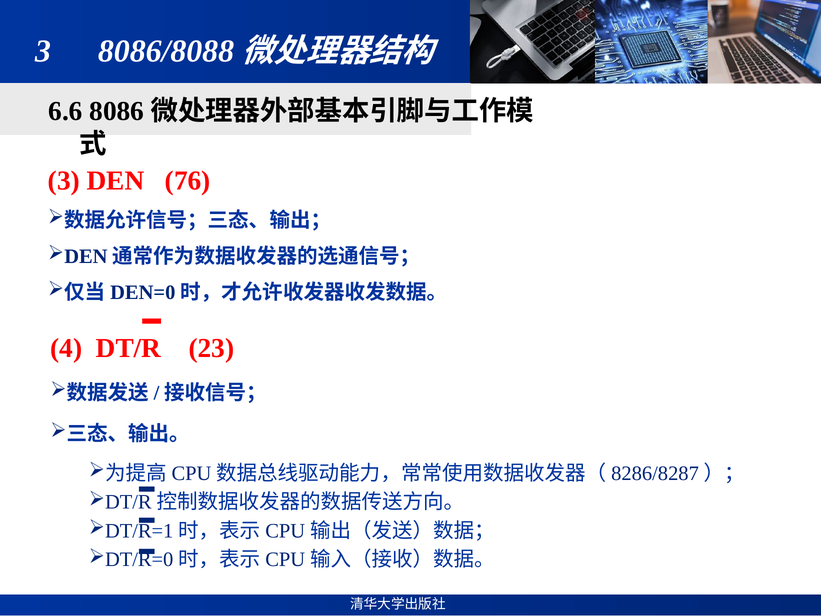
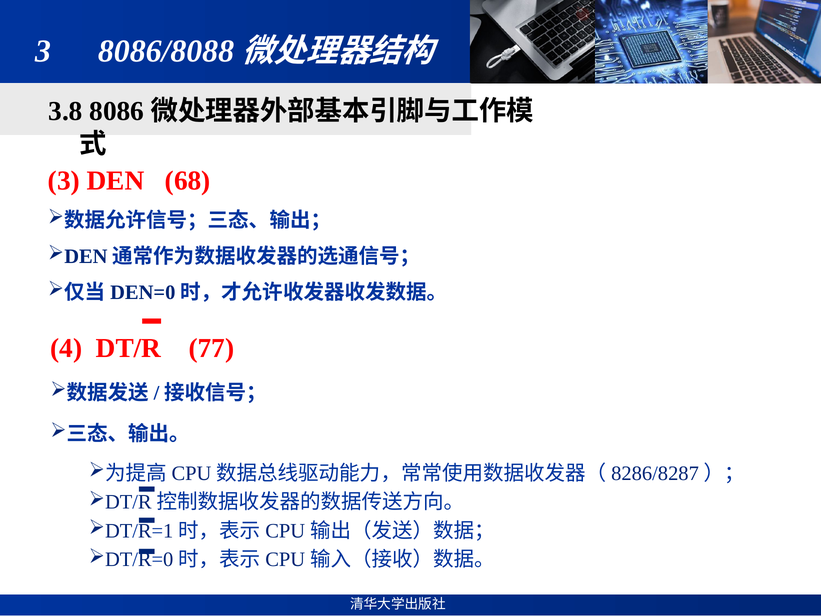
6.6: 6.6 -> 3.8
76: 76 -> 68
23: 23 -> 77
